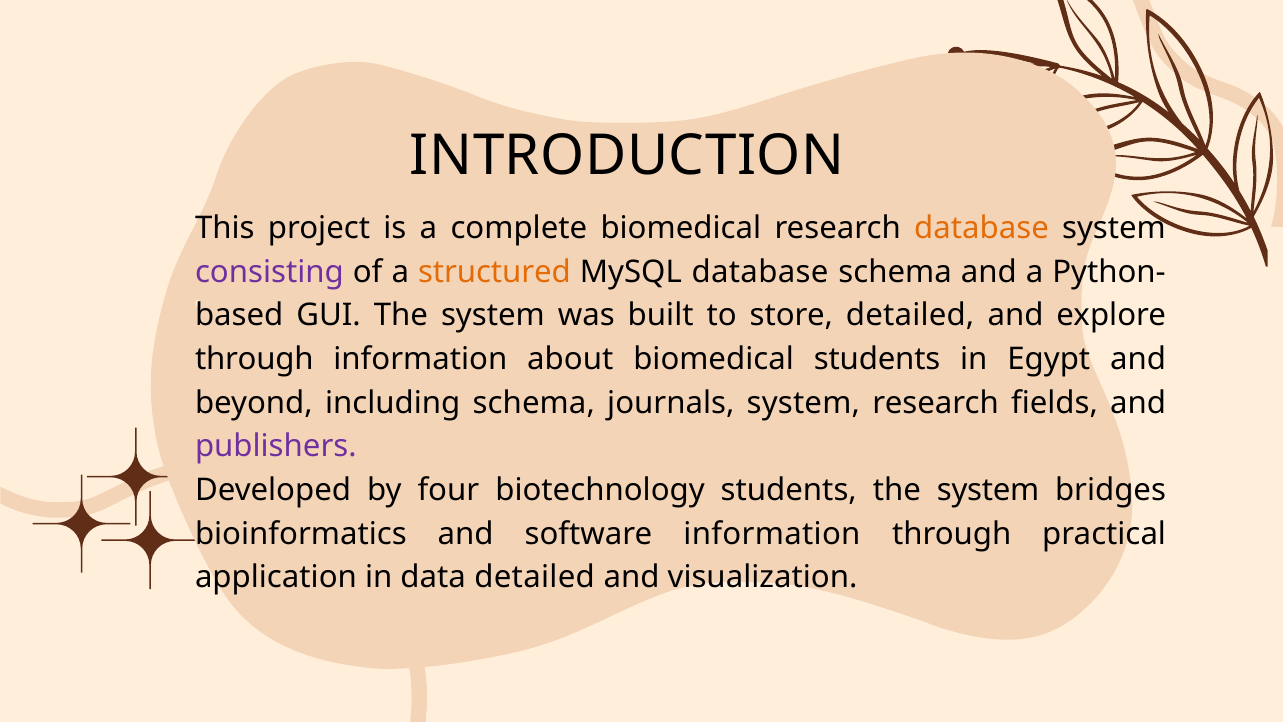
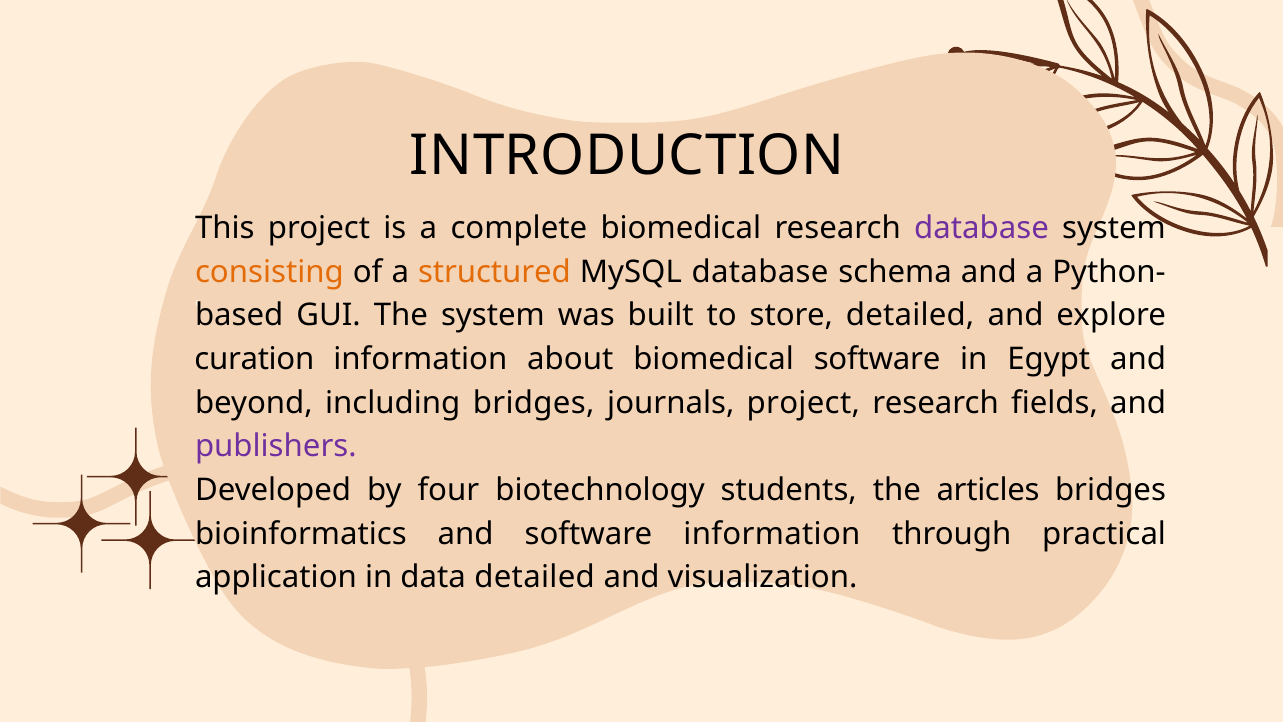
database at (982, 228) colour: orange -> purple
consisting colour: purple -> orange
through at (254, 359): through -> curation
biomedical students: students -> software
including schema: schema -> bridges
journals system: system -> project
students the system: system -> articles
